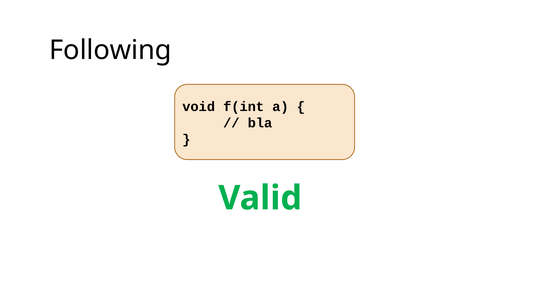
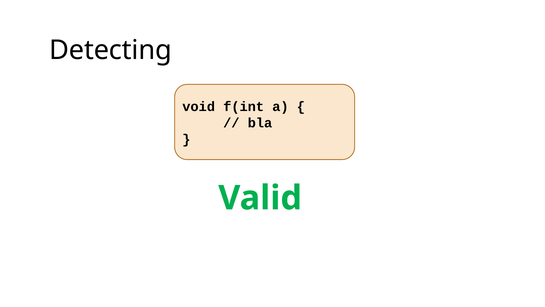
Following: Following -> Detecting
